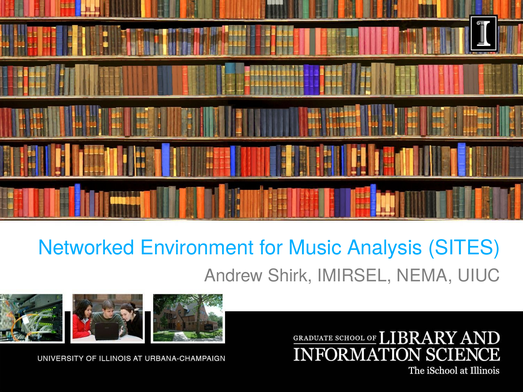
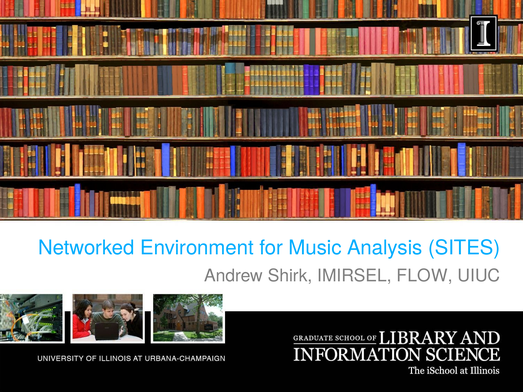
NEMA: NEMA -> FLOW
